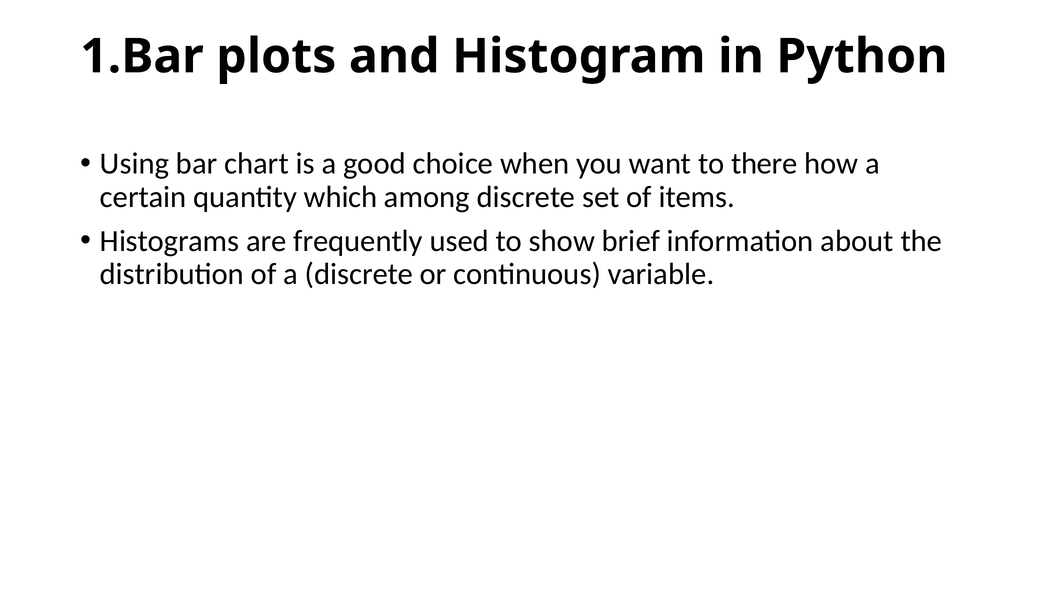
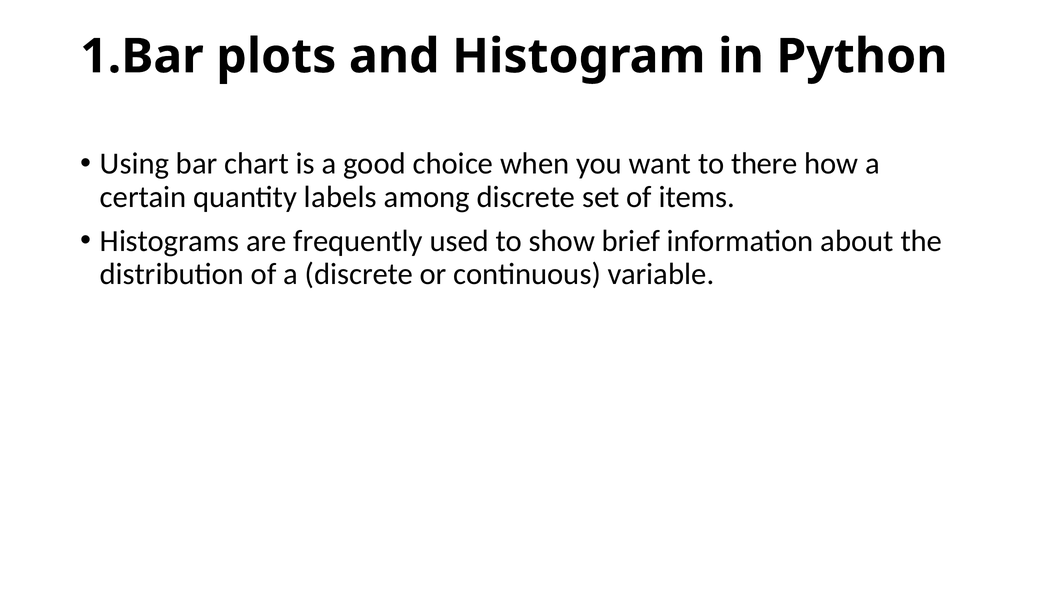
which: which -> labels
